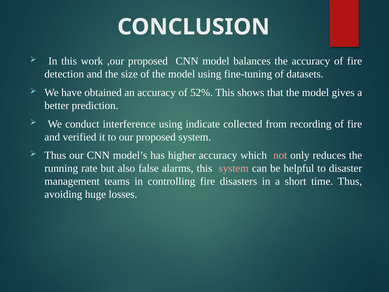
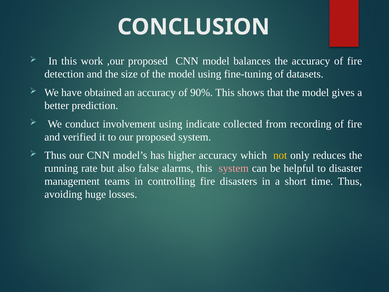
52%: 52% -> 90%
interference: interference -> involvement
not colour: pink -> yellow
